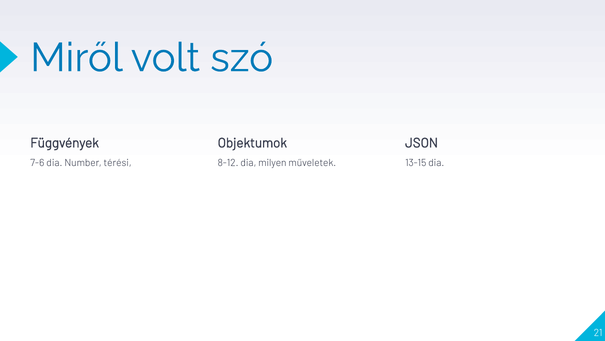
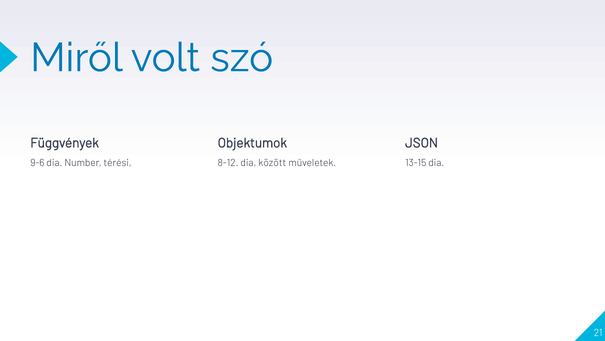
7-6: 7-6 -> 9-6
milyen: milyen -> között
